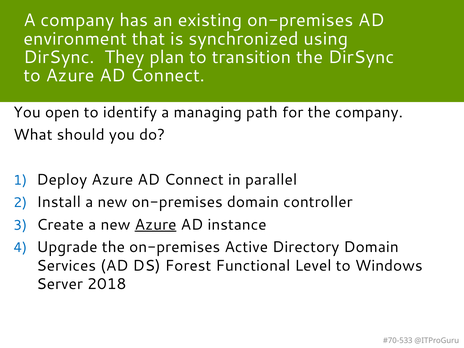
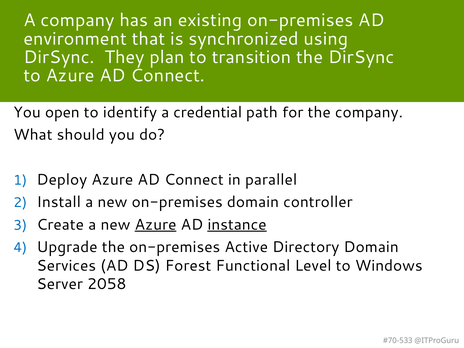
managing: managing -> credential
instance underline: none -> present
2018: 2018 -> 2058
